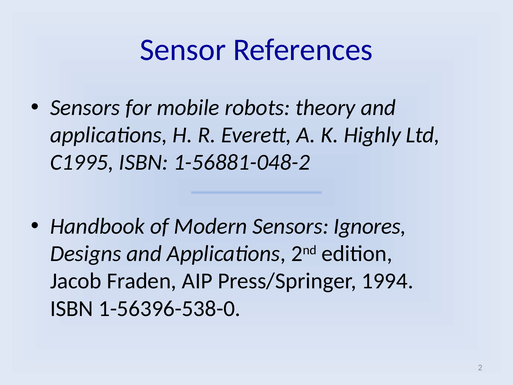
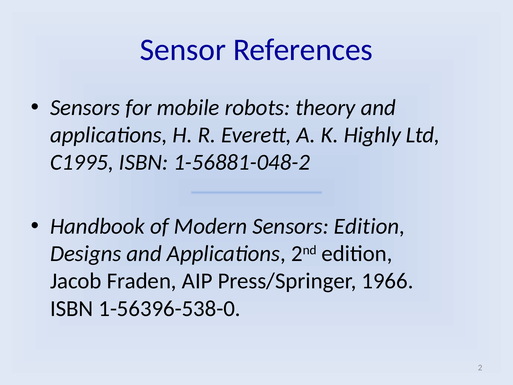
Sensors Ignores: Ignores -> Edition
1994: 1994 -> 1966
